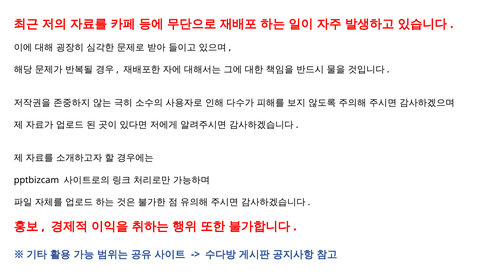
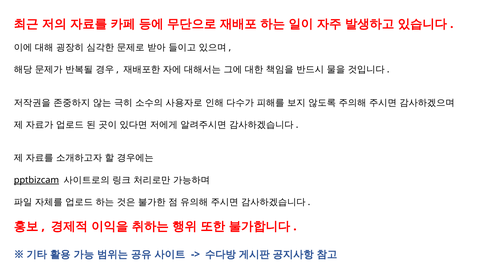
pptbizcam underline: none -> present
